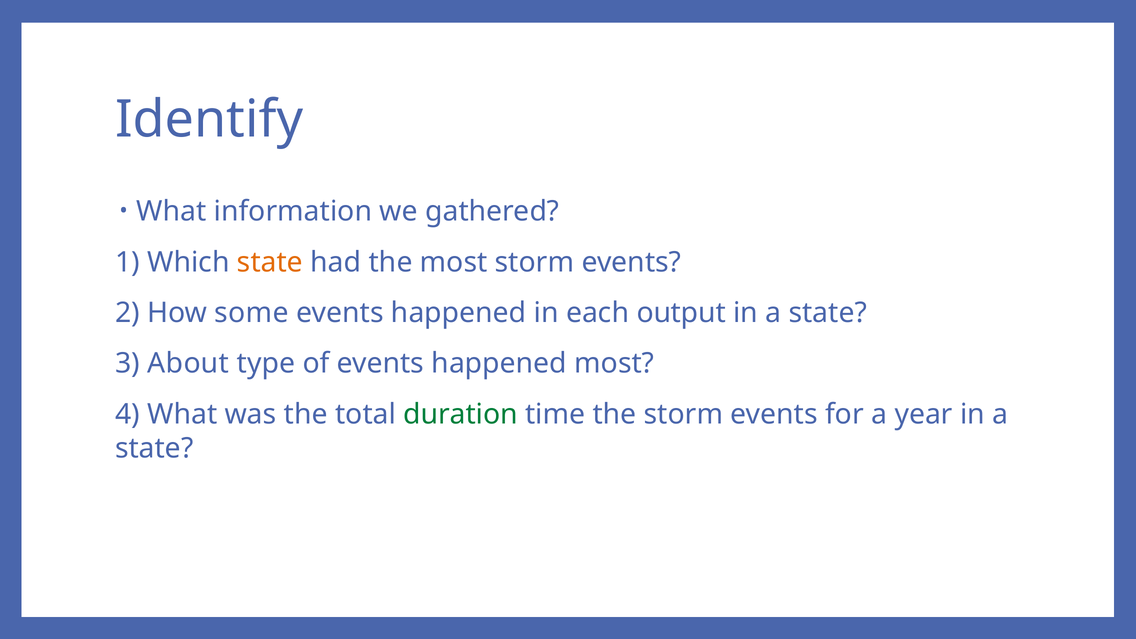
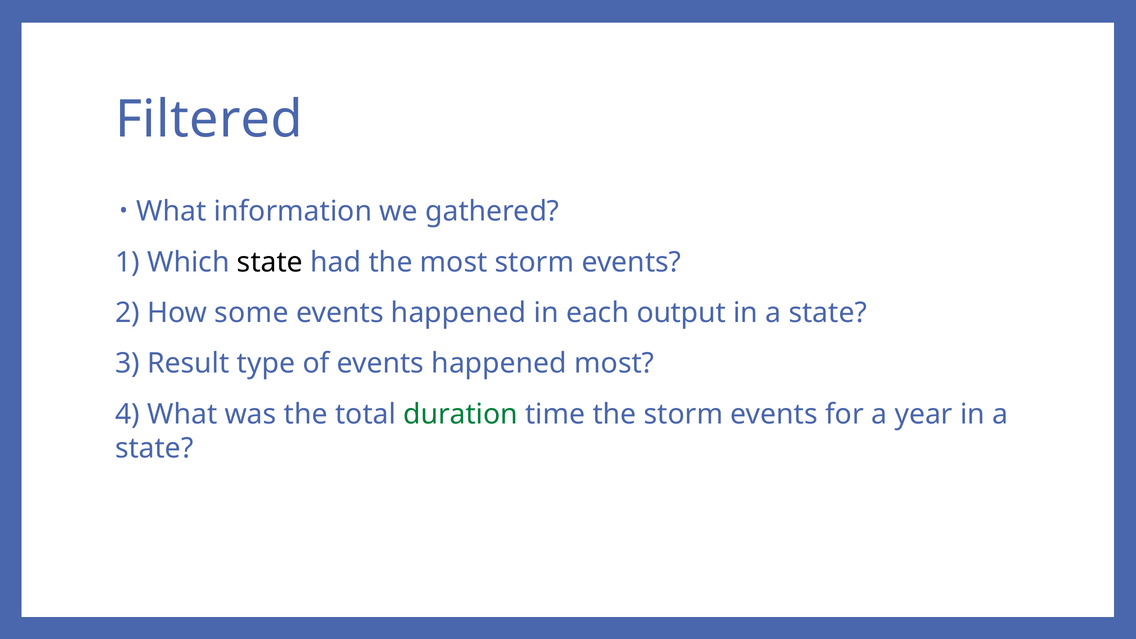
Identify: Identify -> Filtered
state at (270, 262) colour: orange -> black
About: About -> Result
